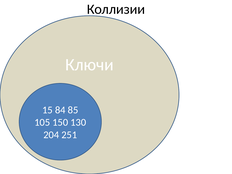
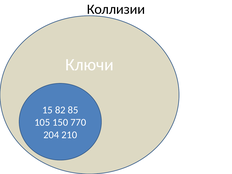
84: 84 -> 82
130: 130 -> 770
251: 251 -> 210
